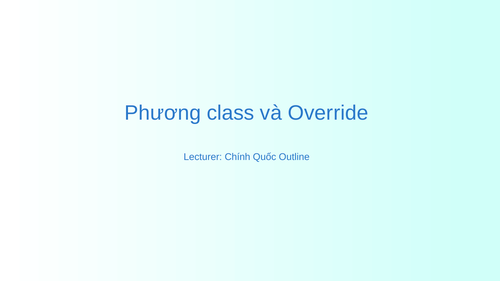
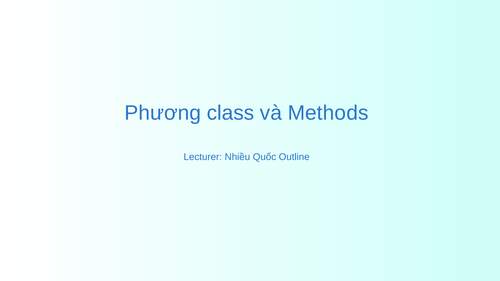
Override: Override -> Methods
Chính: Chính -> Nhiều
